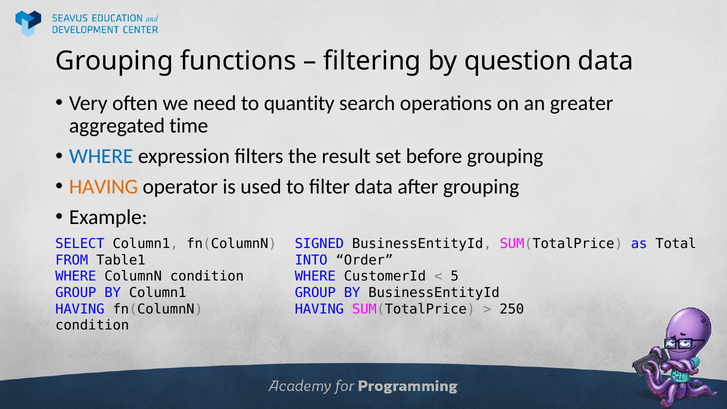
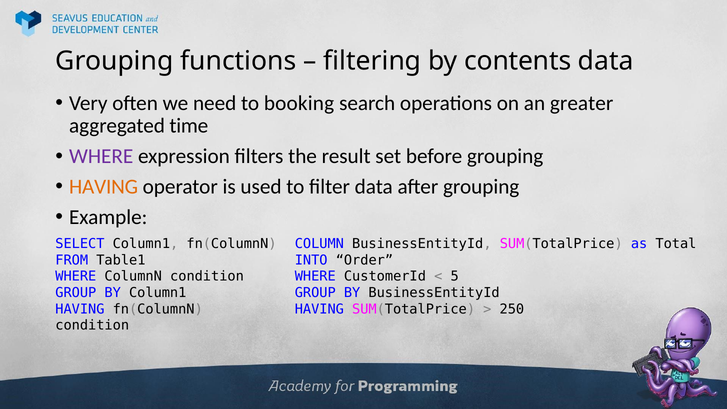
question: question -> contents
quantity: quantity -> booking
WHERE at (101, 156) colour: blue -> purple
SIGNED: SIGNED -> COLUMN
